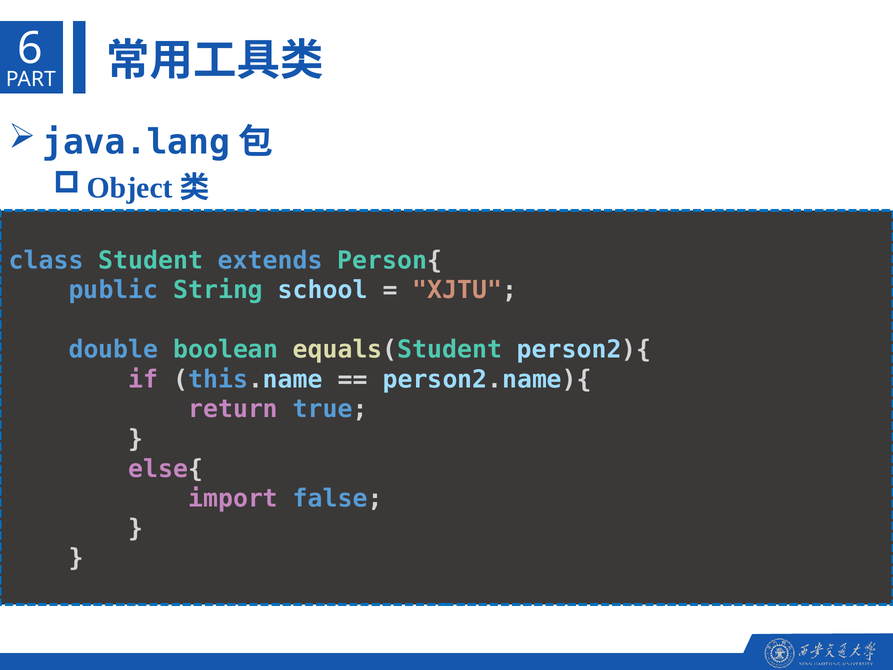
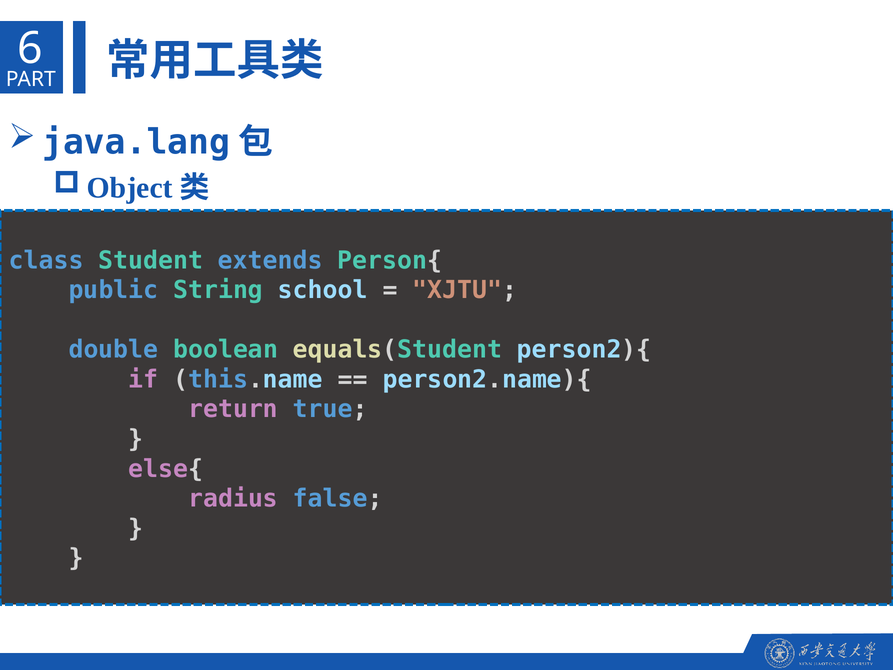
import: import -> radius
